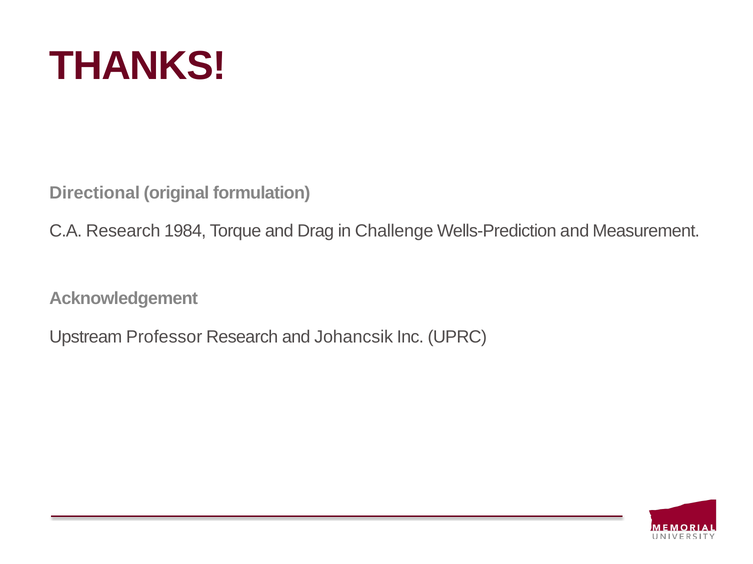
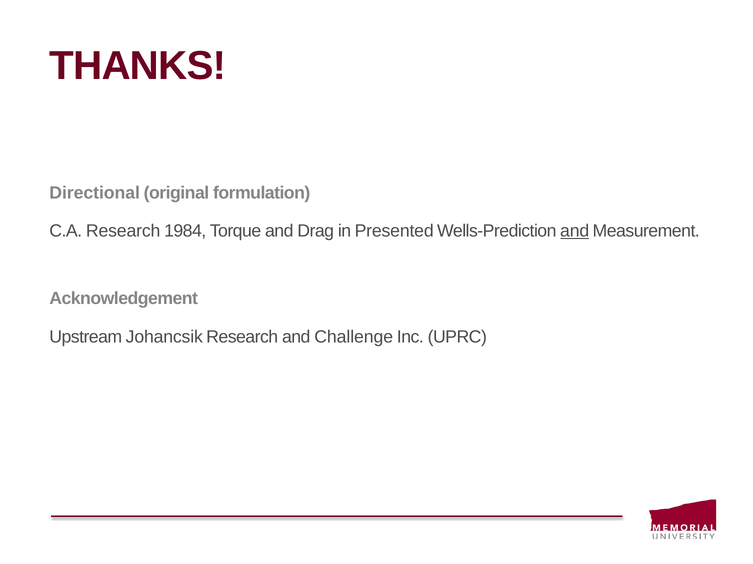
Challenge: Challenge -> Presented
and at (575, 231) underline: none -> present
Professor: Professor -> Johancsik
Johancsik: Johancsik -> Challenge
